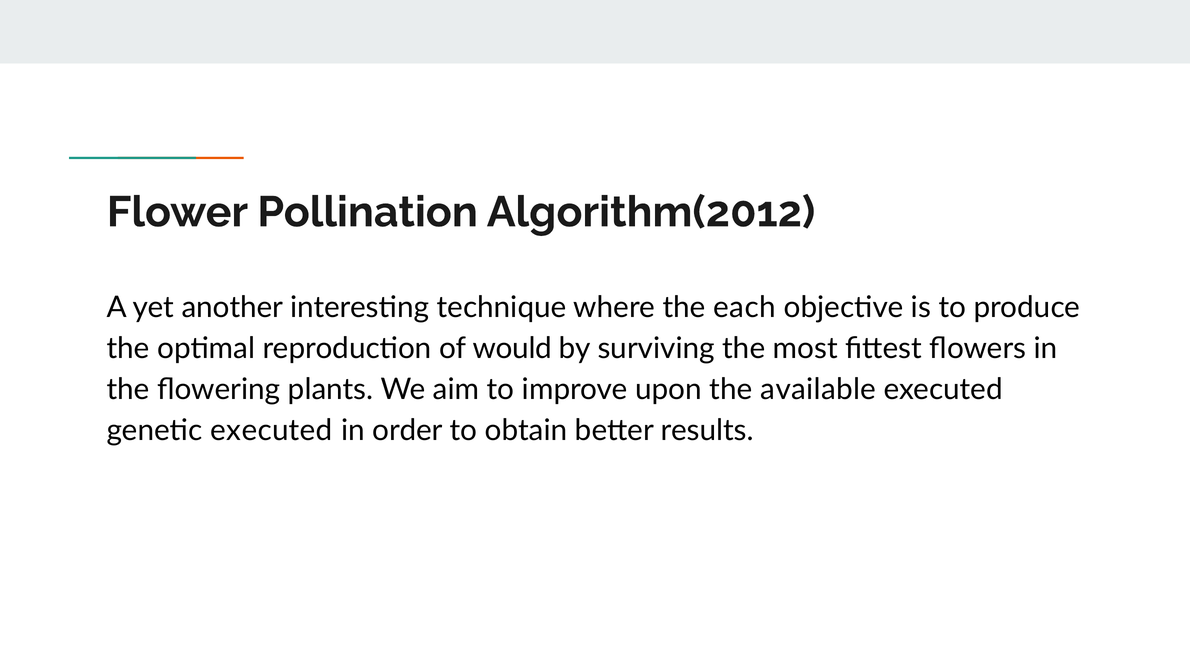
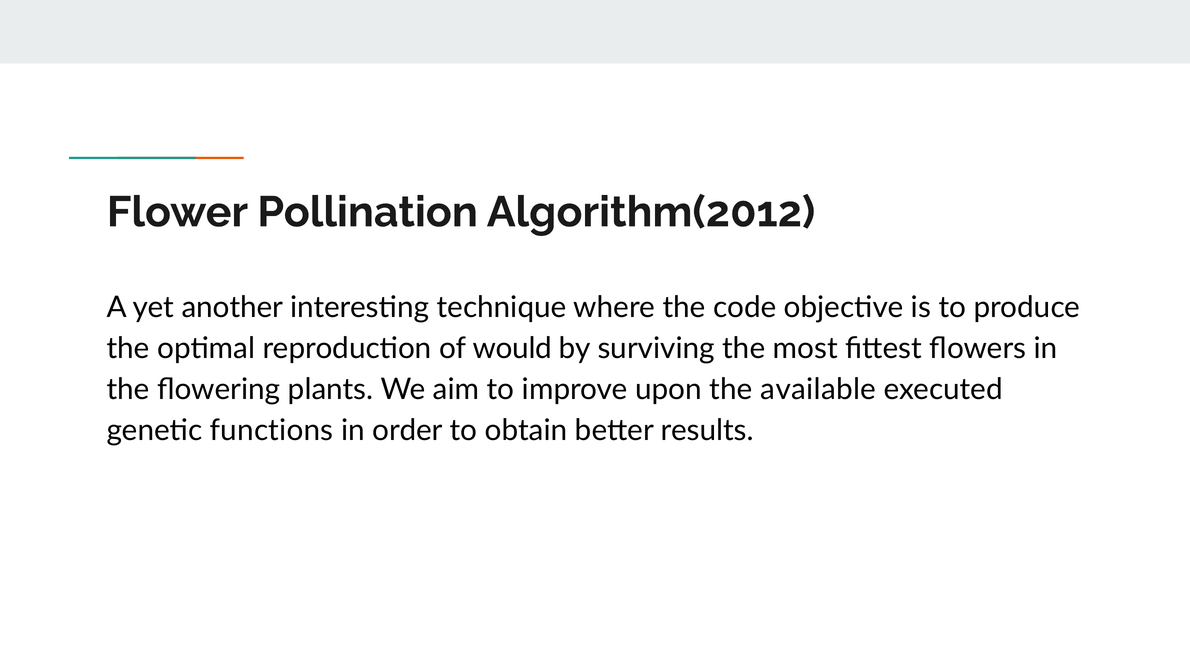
each: each -> code
genetic executed: executed -> functions
